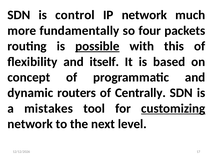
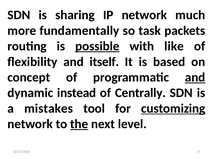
control: control -> sharing
four: four -> task
this: this -> like
and at (195, 78) underline: none -> present
routers: routers -> instead
the underline: none -> present
